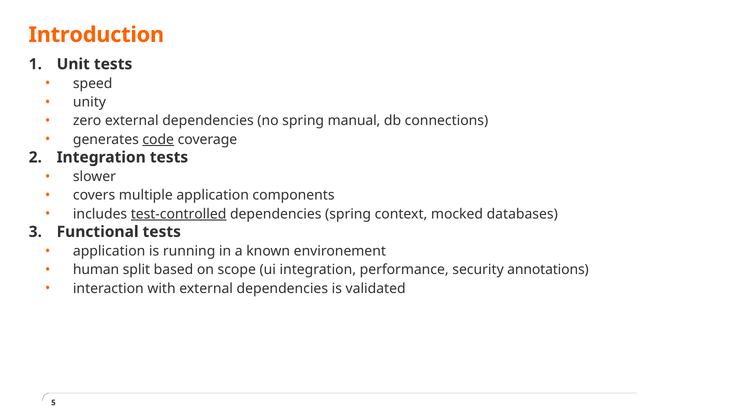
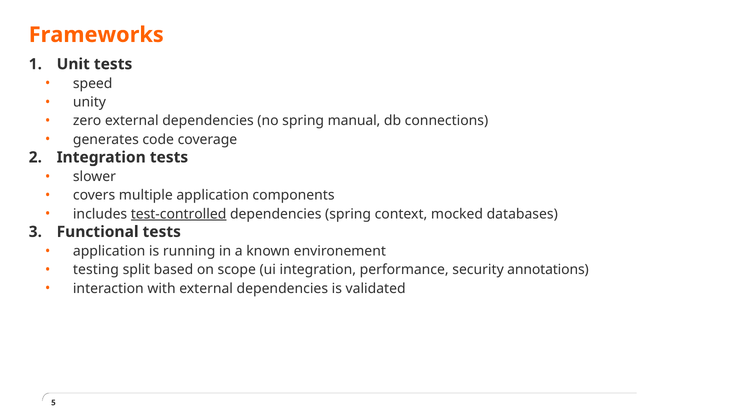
Introduction: Introduction -> Frameworks
code underline: present -> none
human: human -> testing
